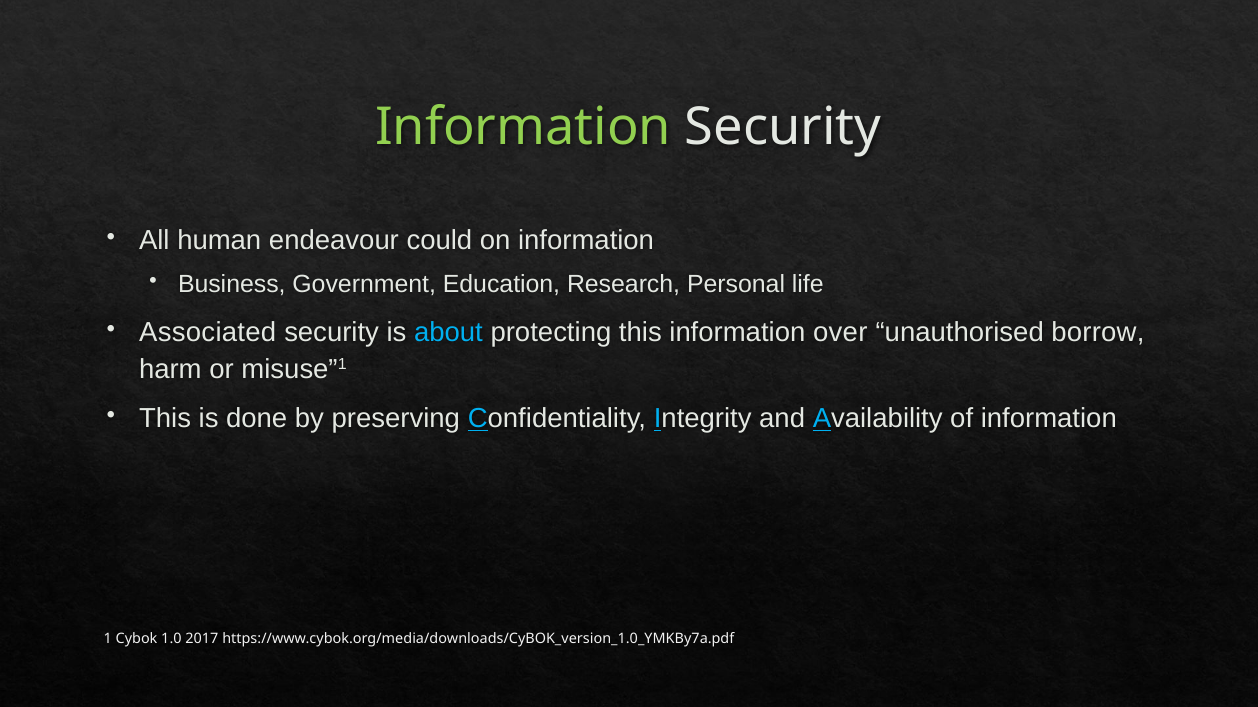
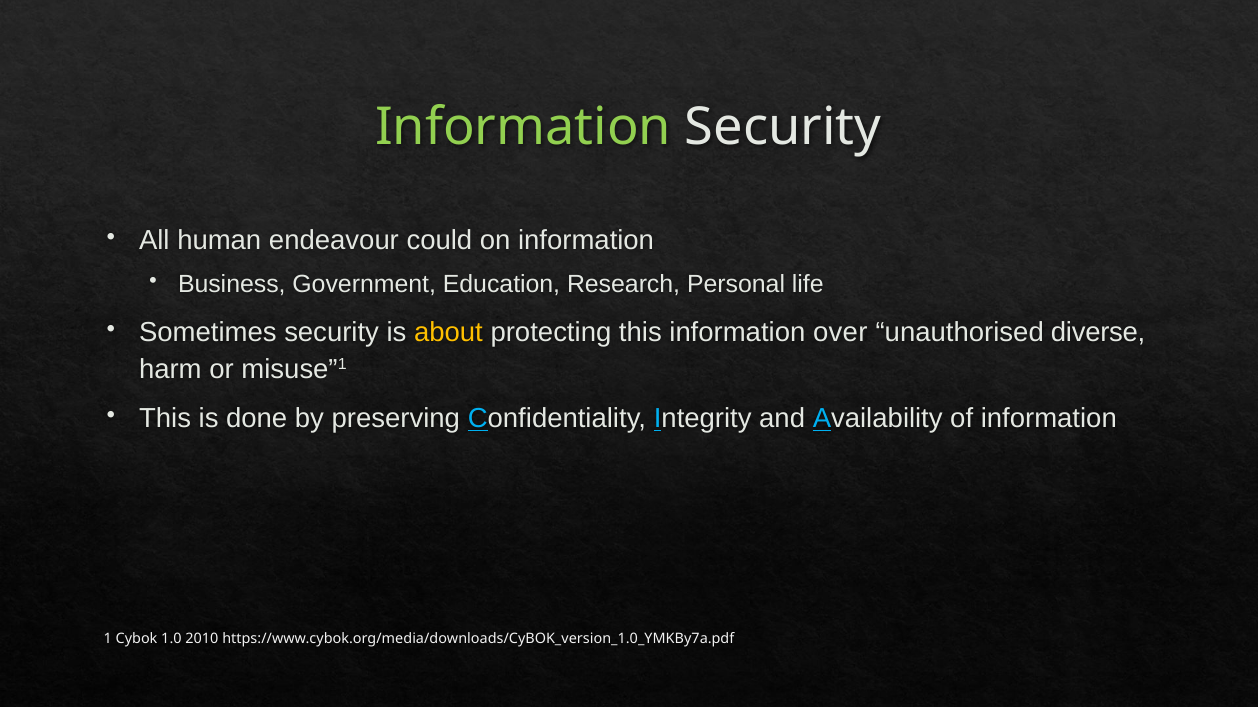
Associated: Associated -> Sometimes
about colour: light blue -> yellow
borrow: borrow -> diverse
2017: 2017 -> 2010
